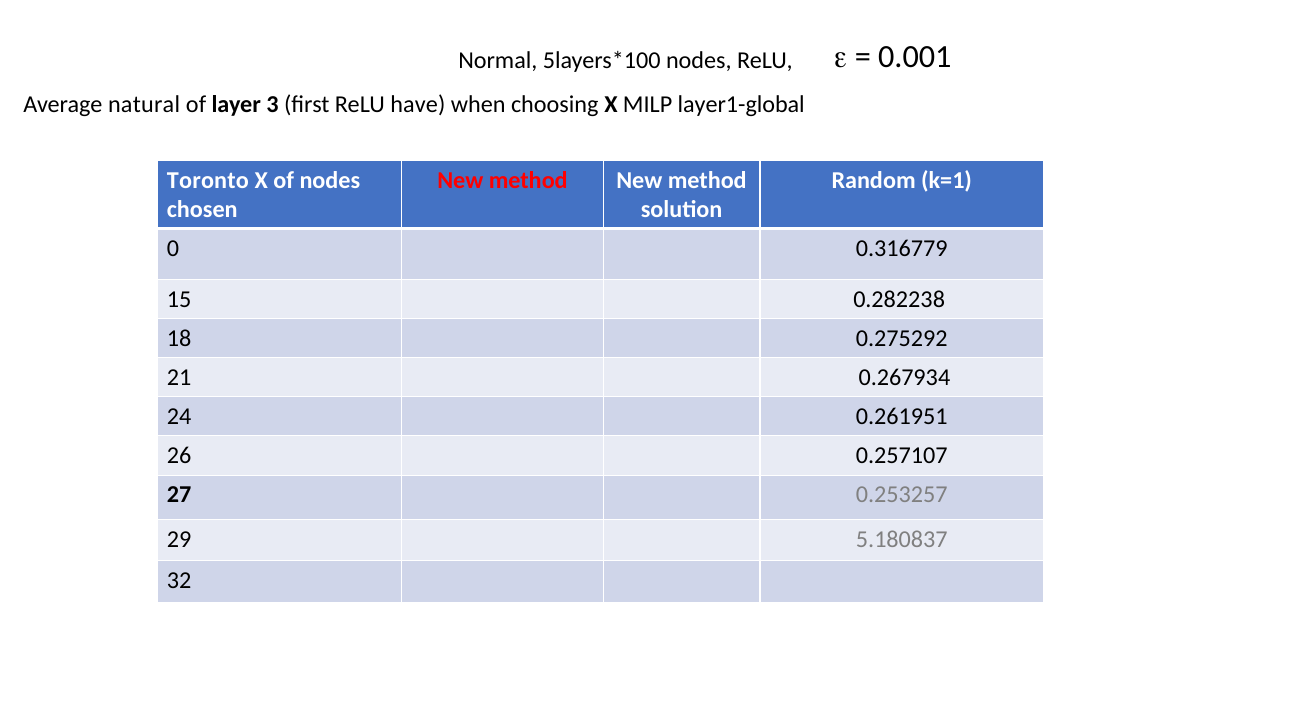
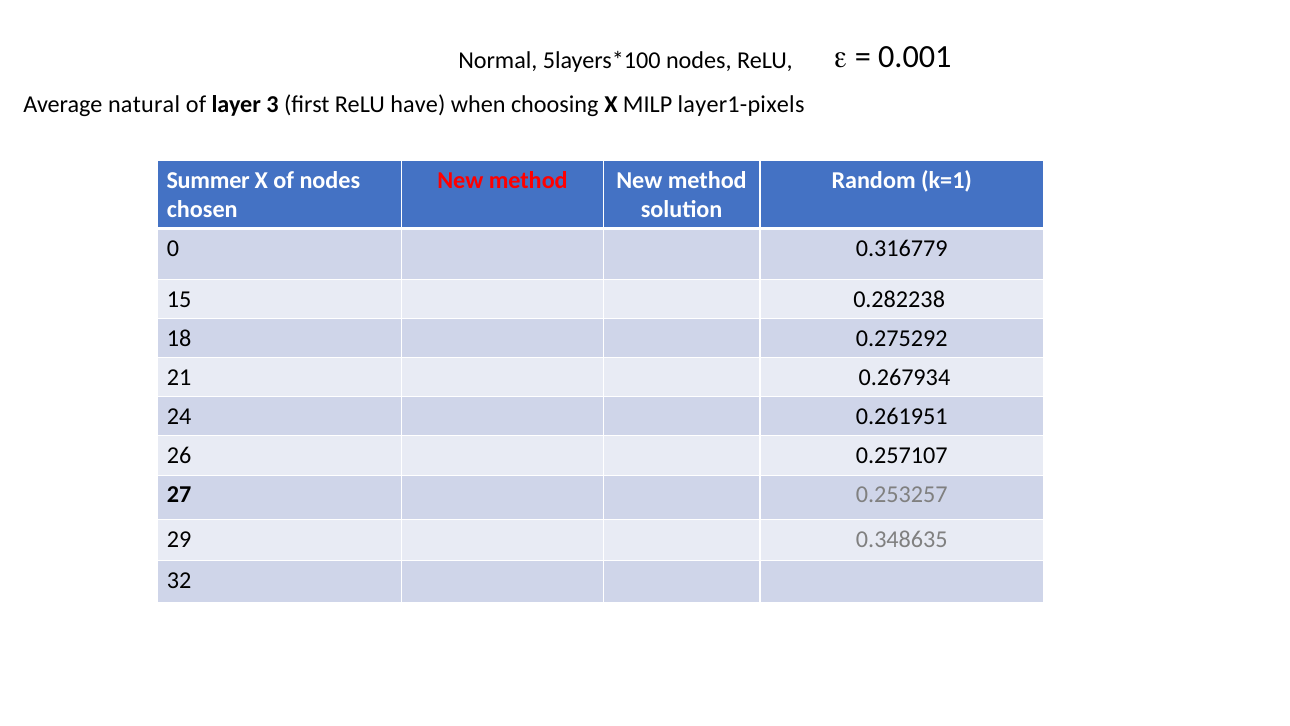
layer1-global: layer1-global -> layer1-pixels
Toronto: Toronto -> Summer
5.180837: 5.180837 -> 0.348635
